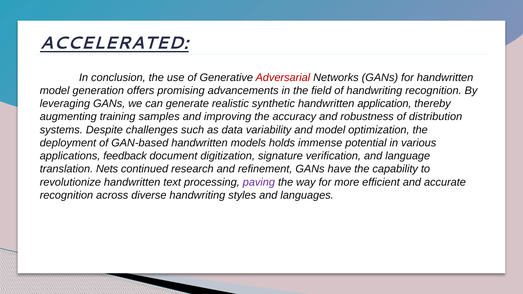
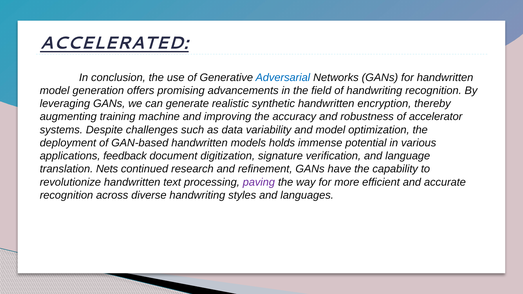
Adversarial colour: red -> blue
application: application -> encryption
samples: samples -> machine
distribution: distribution -> accelerator
